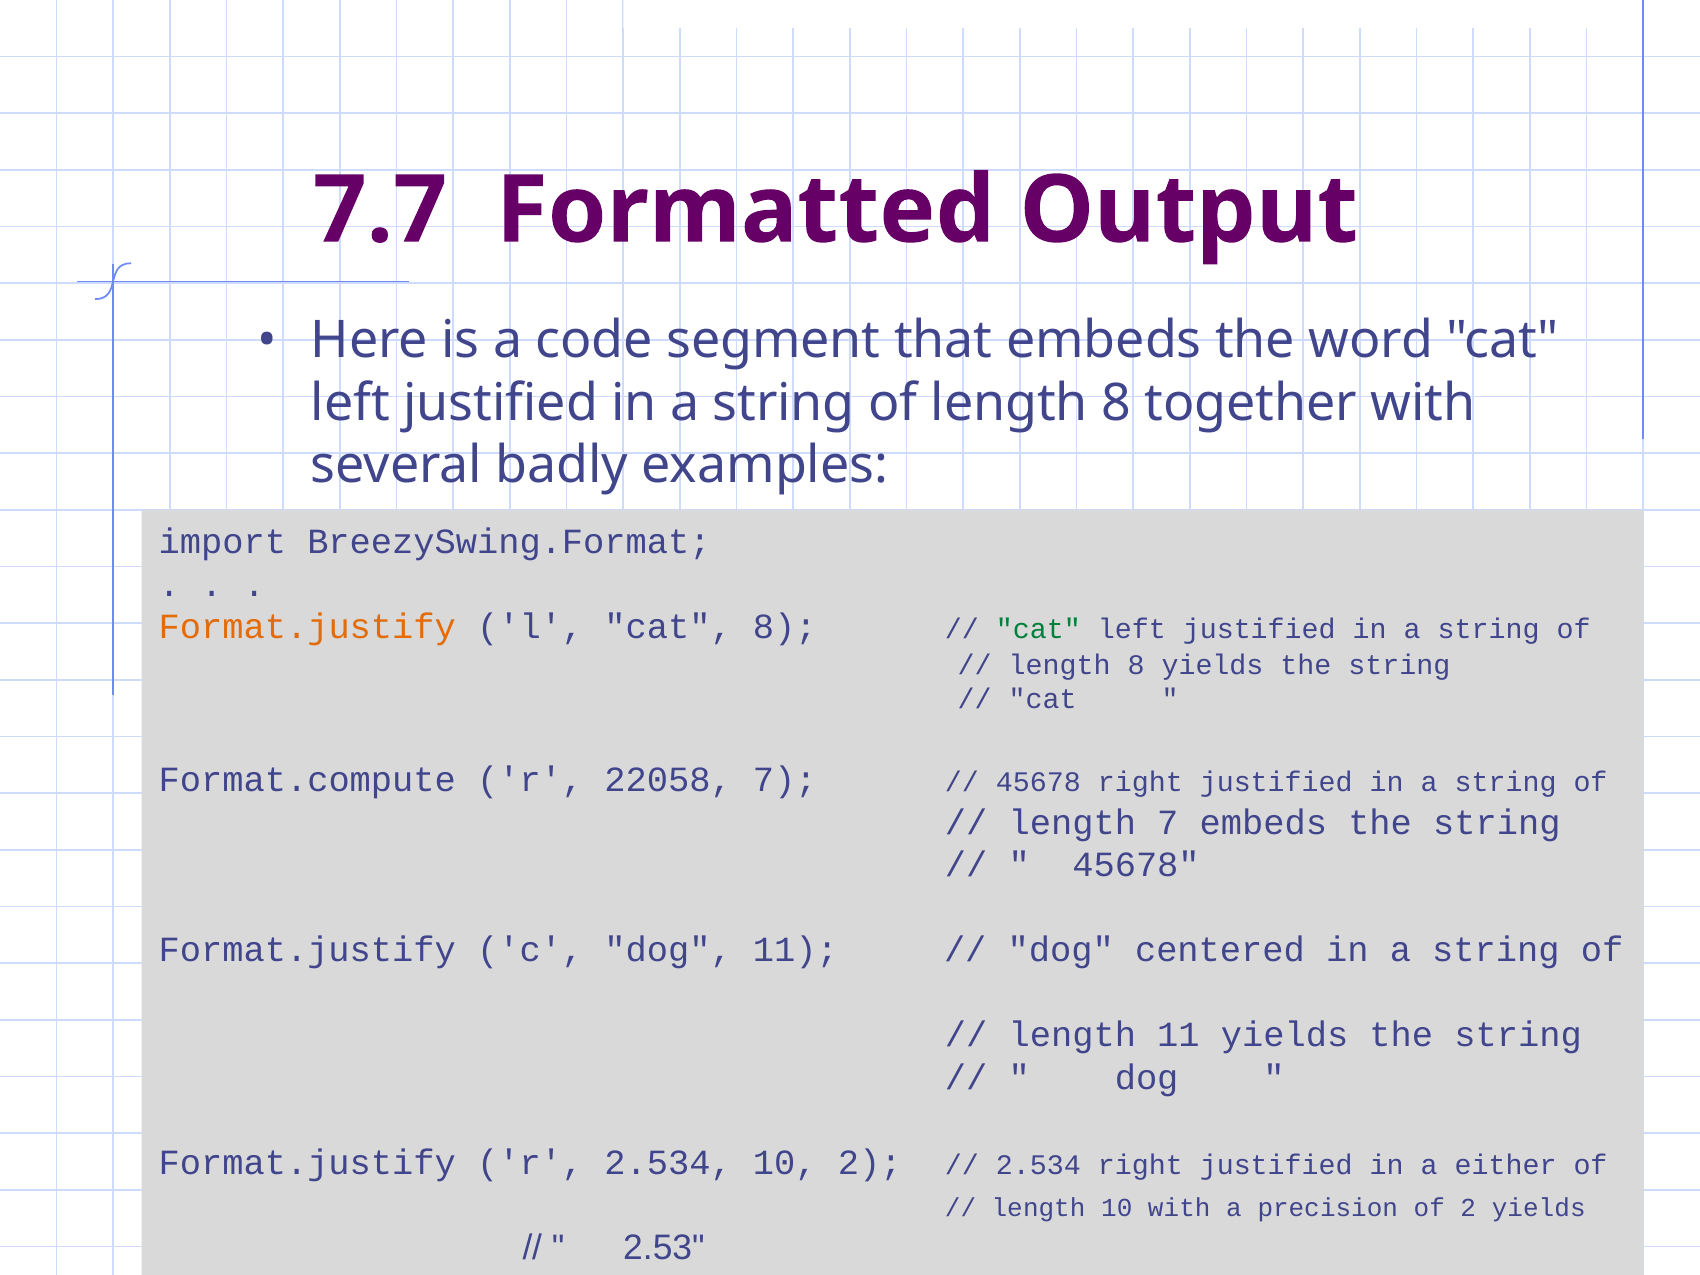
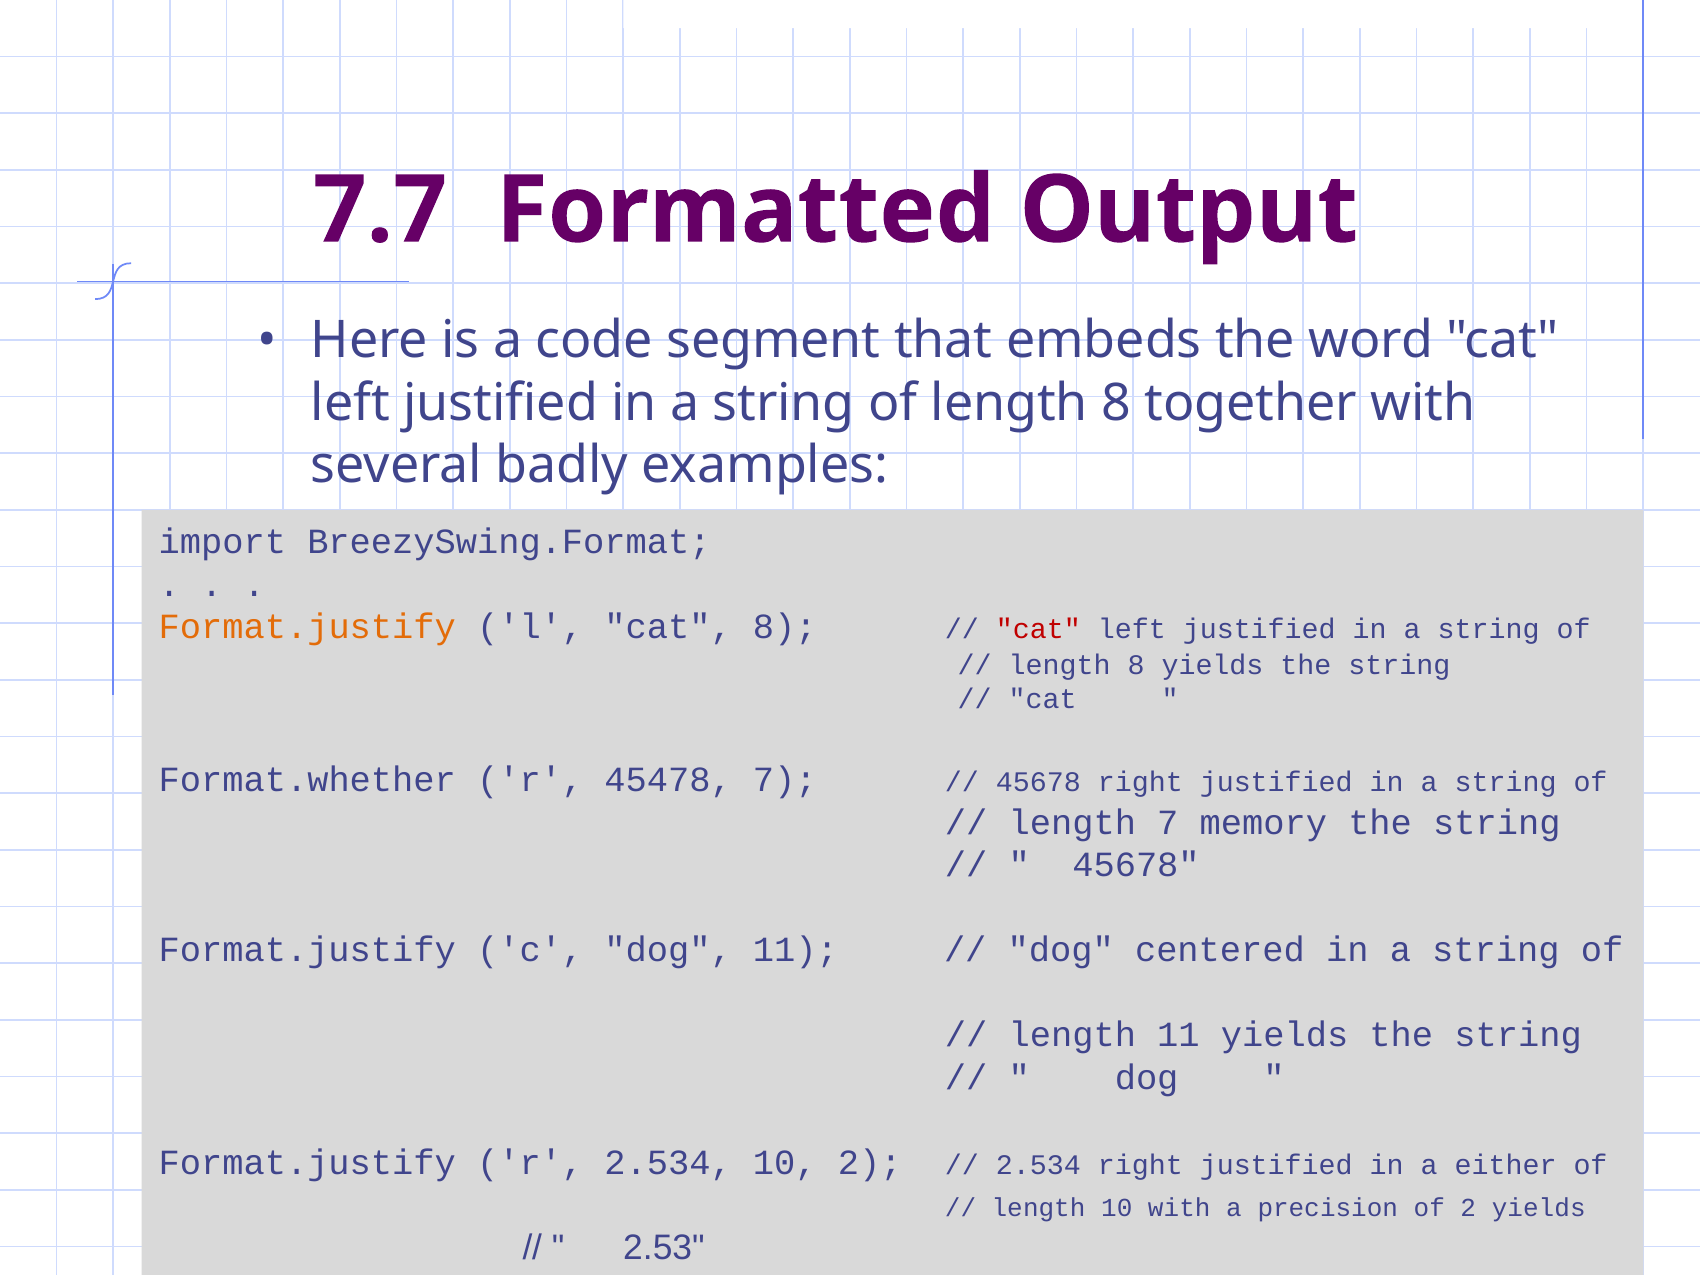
cat at (1038, 629) colour: green -> red
Format.compute: Format.compute -> Format.whether
22058: 22058 -> 45478
7 embeds: embeds -> memory
